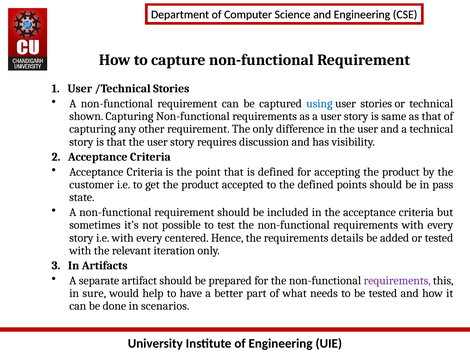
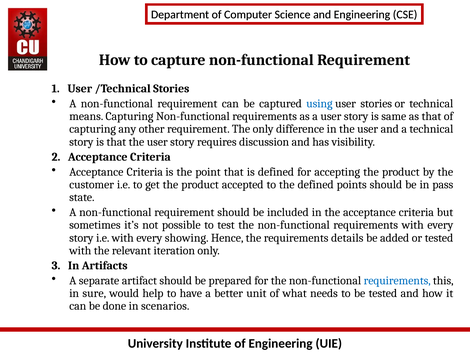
shown: shown -> means
centered: centered -> showing
requirements at (397, 280) colour: purple -> blue
part: part -> unit
